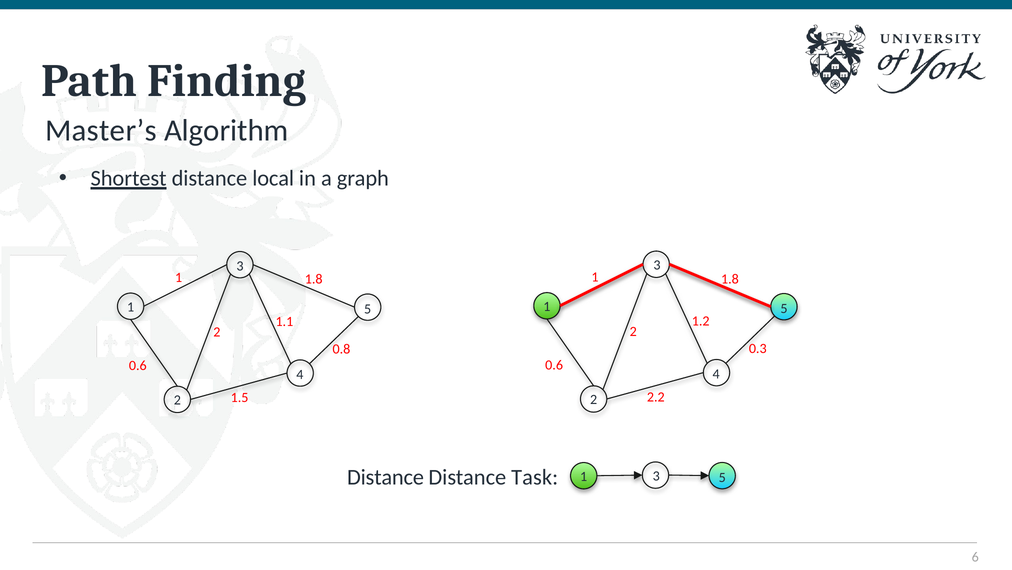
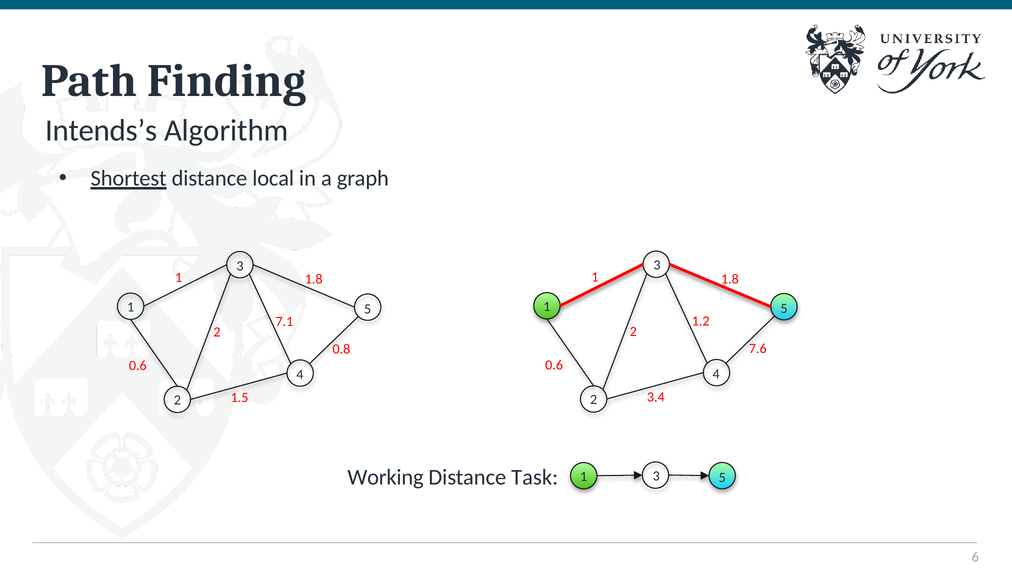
Master’s: Master’s -> Intends’s
1.1: 1.1 -> 7.1
0.3: 0.3 -> 7.6
2.2: 2.2 -> 3.4
Distance at (386, 477): Distance -> Working
